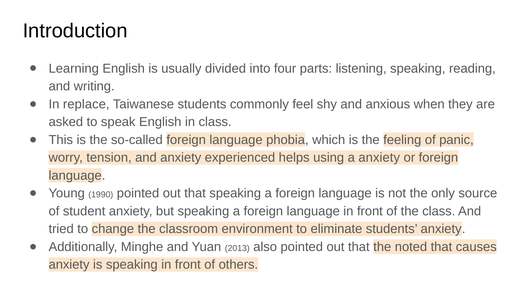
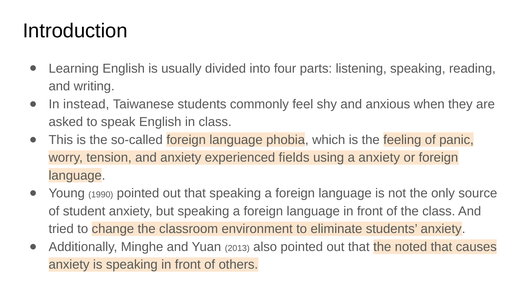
replace: replace -> instead
helps: helps -> fields
